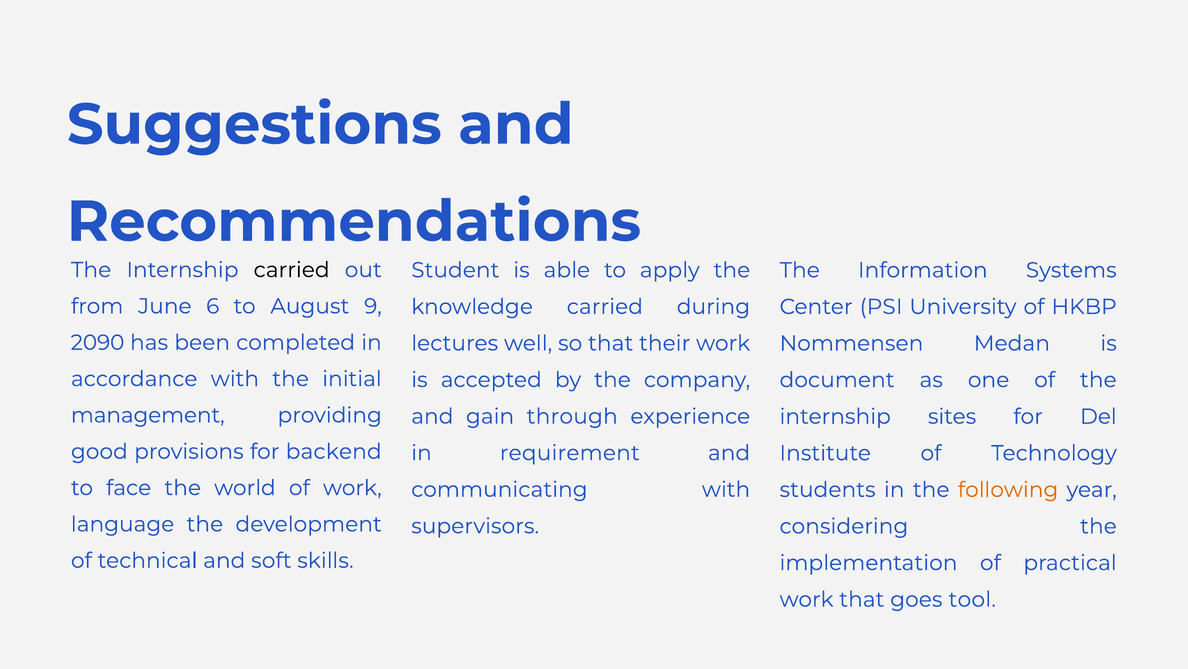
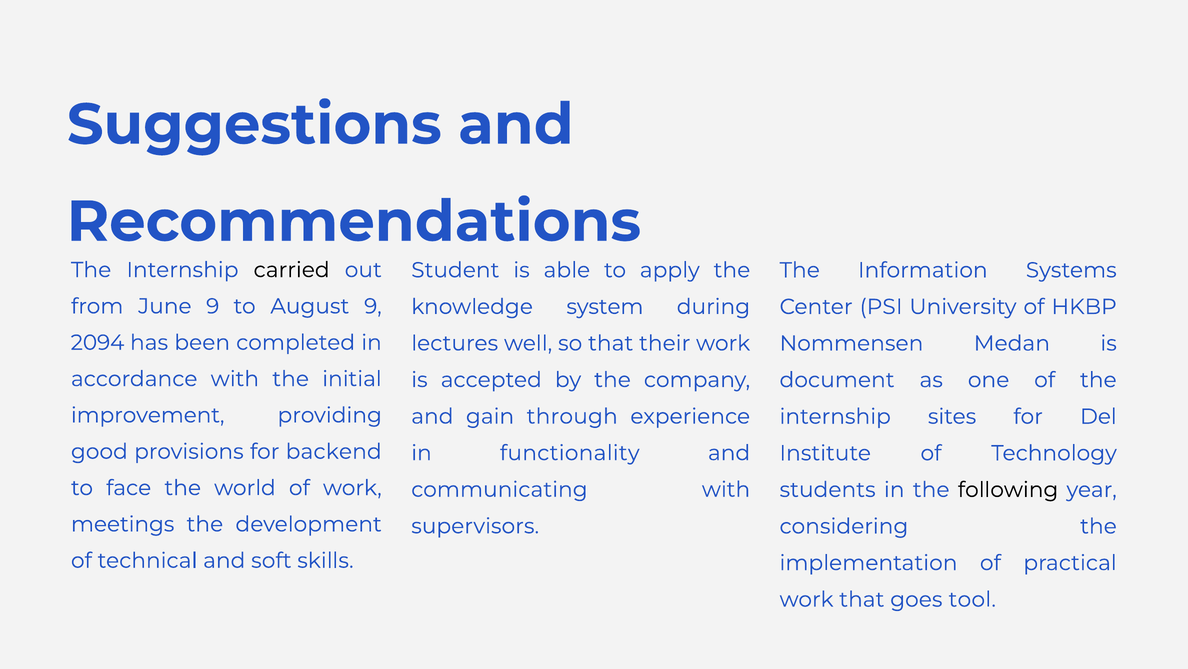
June 6: 6 -> 9
knowledge carried: carried -> system
2090: 2090 -> 2094
management: management -> improvement
requirement: requirement -> functionality
following colour: orange -> black
language: language -> meetings
